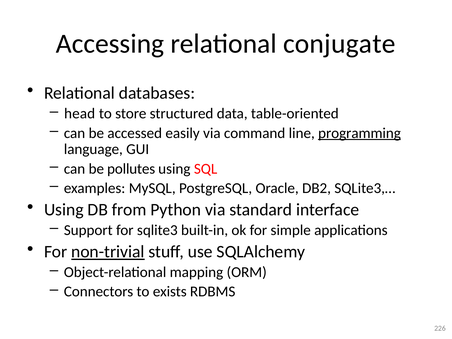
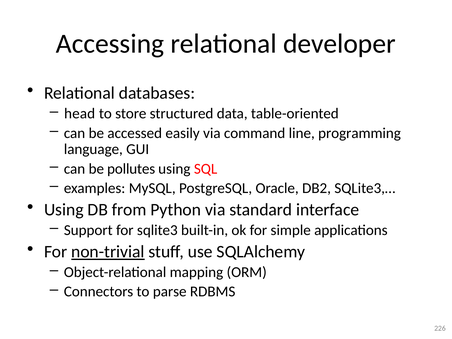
conjugate: conjugate -> developer
programming underline: present -> none
exists: exists -> parse
